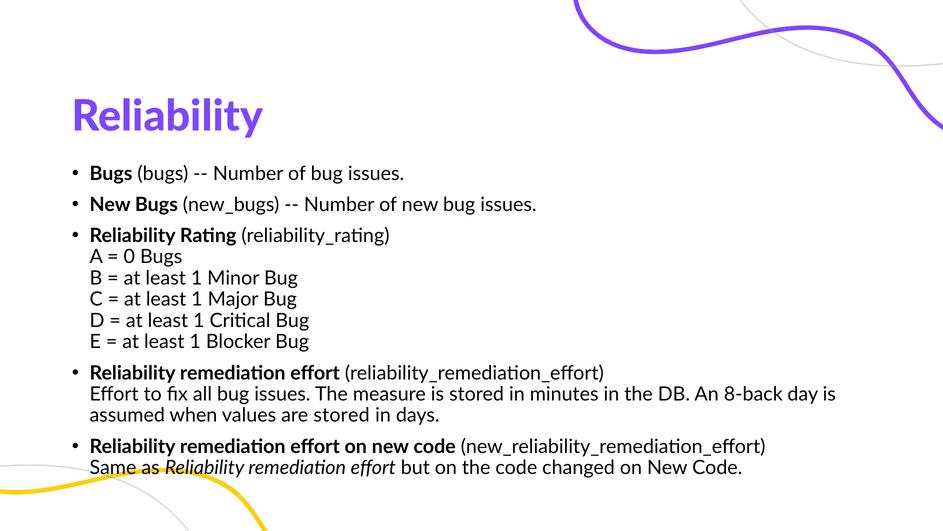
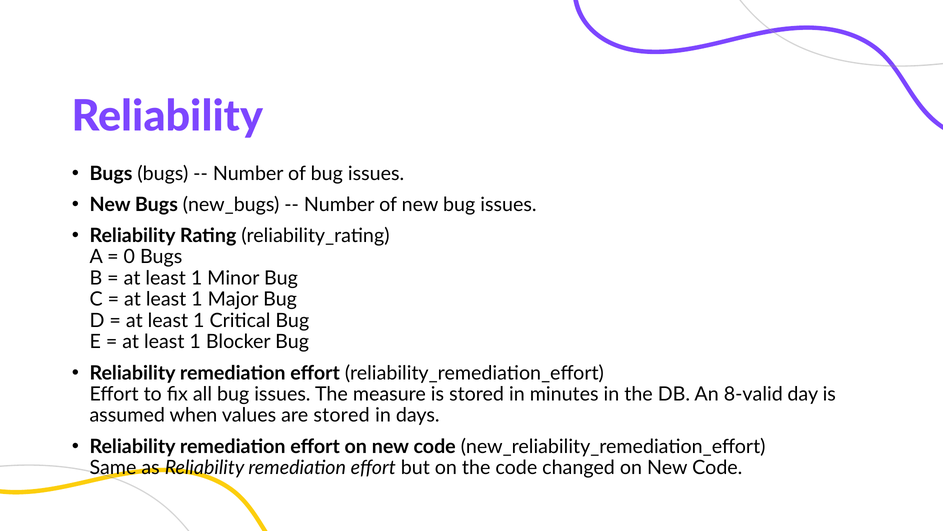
8-back: 8-back -> 8-valid
